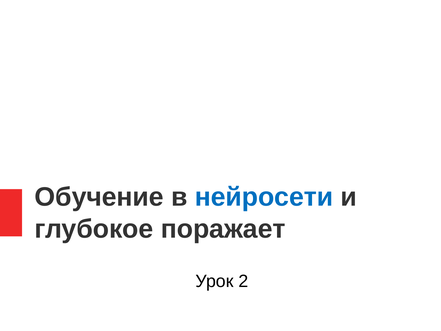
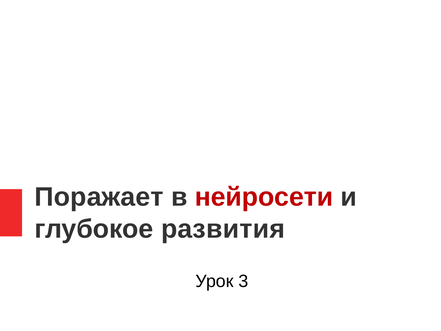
Обучение: Обучение -> Поражает
нейросети colour: blue -> red
поражает: поражает -> развития
2: 2 -> 3
